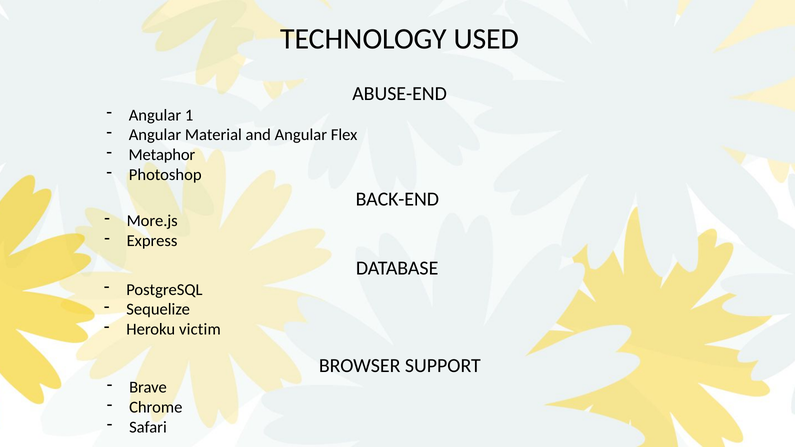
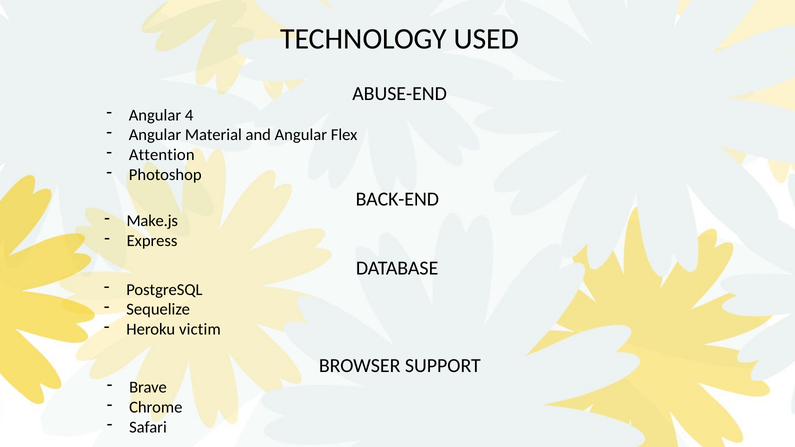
1: 1 -> 4
Metaphor: Metaphor -> Attention
More.js: More.js -> Make.js
